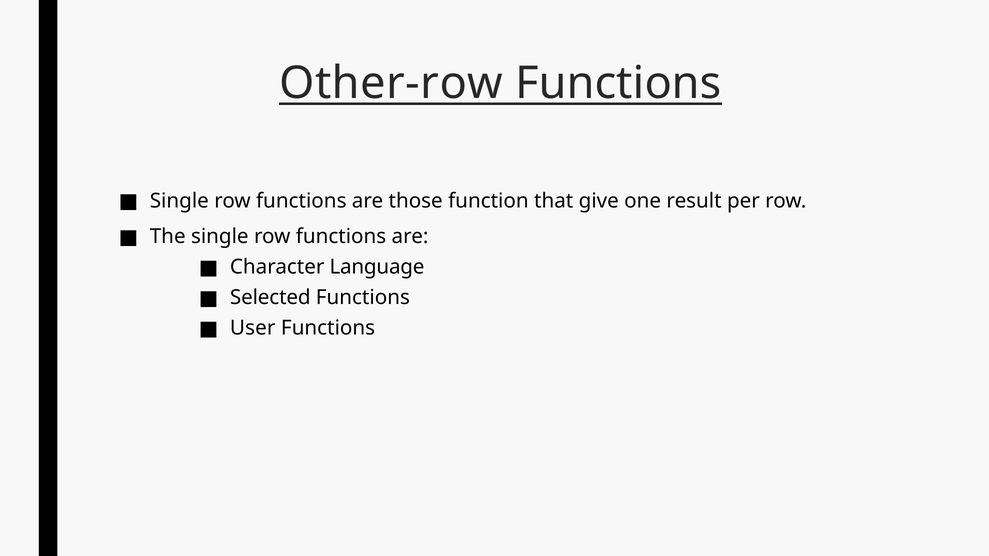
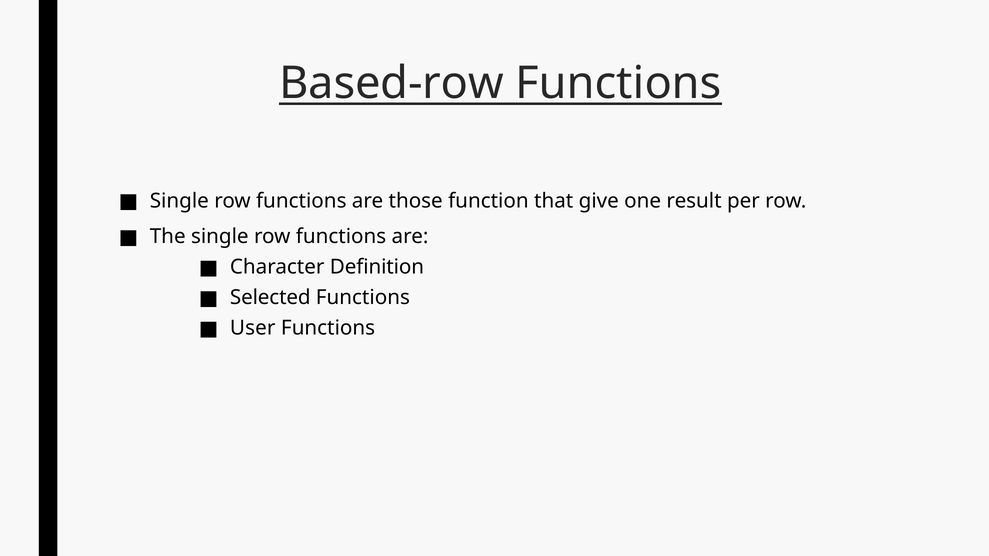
Other-row: Other-row -> Based-row
Language: Language -> Definition
